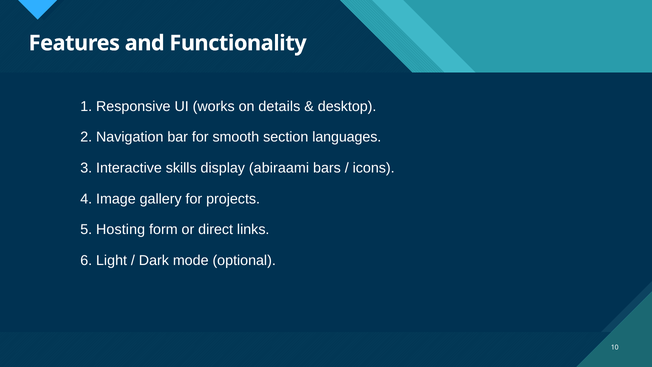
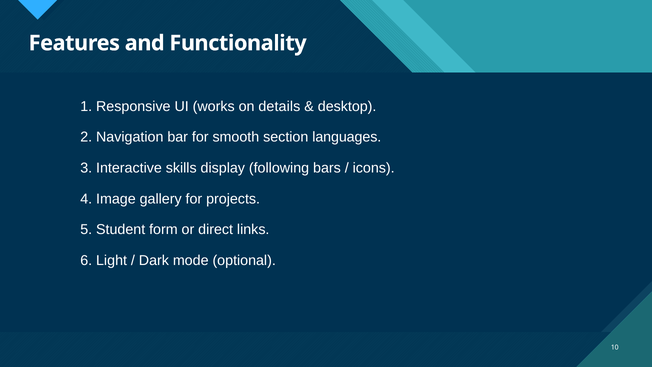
abiraami: abiraami -> following
Hosting: Hosting -> Student
